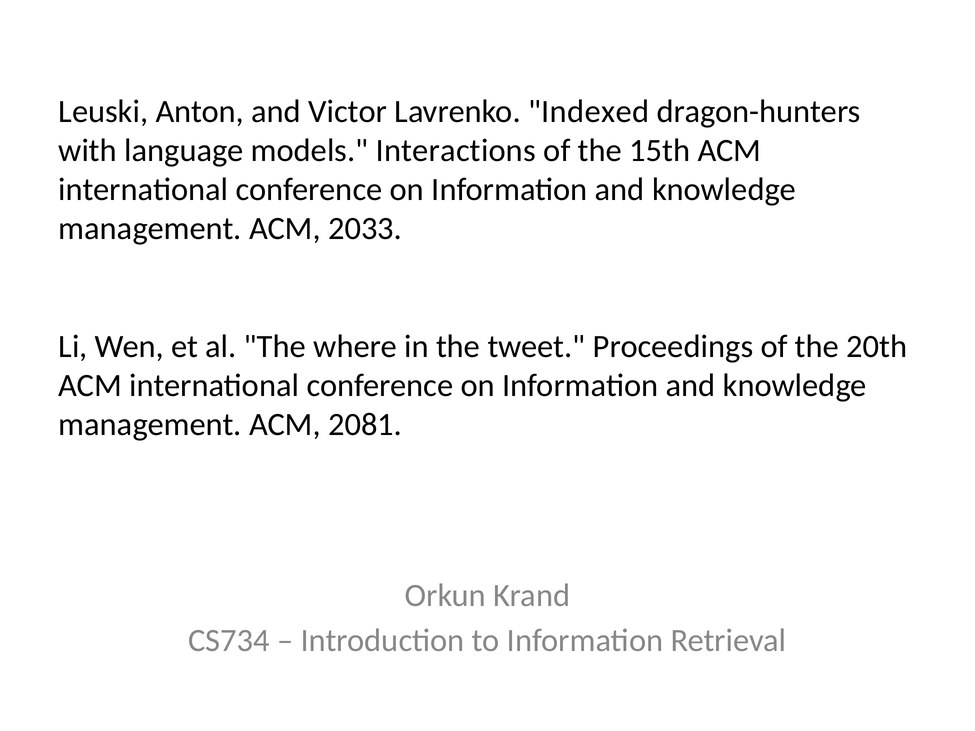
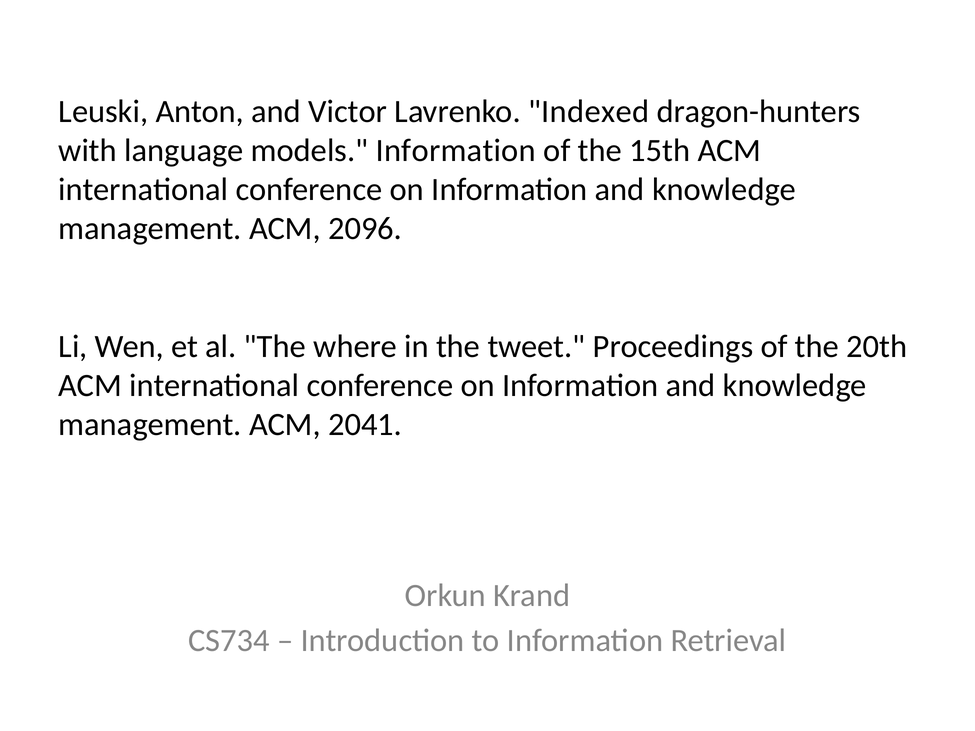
models Interactions: Interactions -> Information
2033: 2033 -> 2096
2081: 2081 -> 2041
